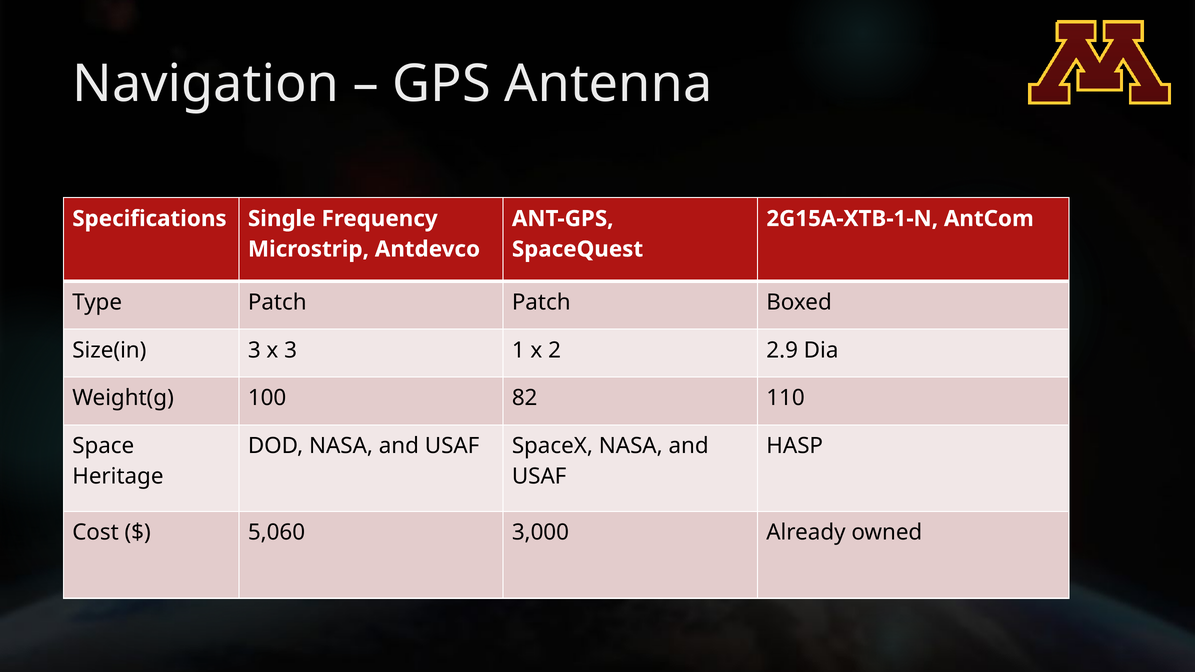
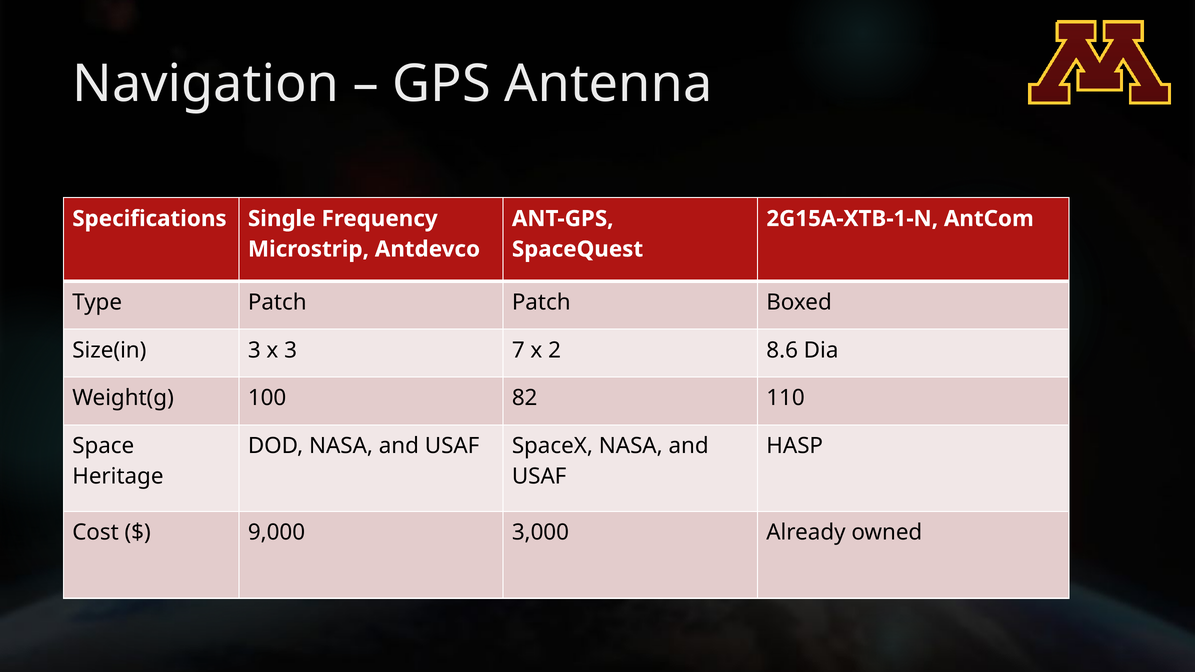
1: 1 -> 7
2.9: 2.9 -> 8.6
5,060: 5,060 -> 9,000
